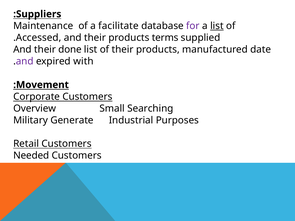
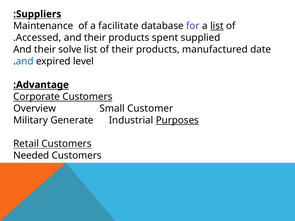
terms: terms -> spent
done: done -> solve
and at (25, 61) colour: purple -> blue
with: with -> level
Movement: Movement -> Advantage
Searching: Searching -> Customer
Purposes underline: none -> present
